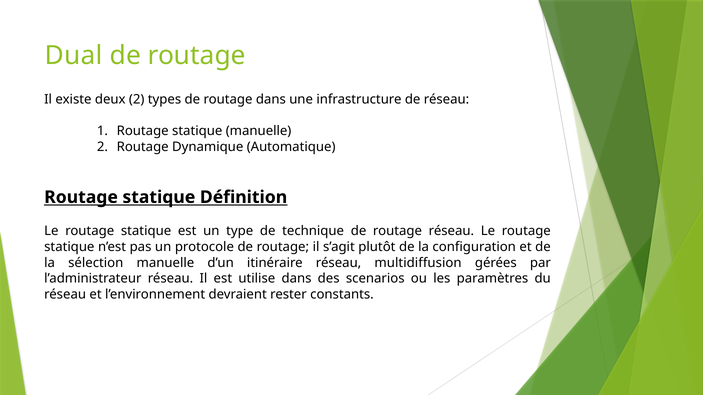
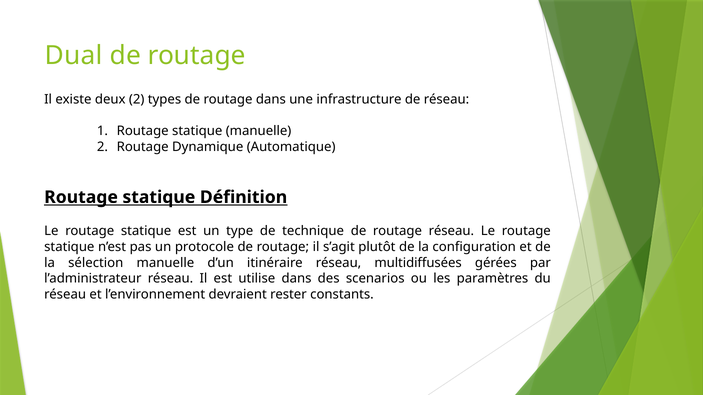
multidiffusion: multidiffusion -> multidiffusées
